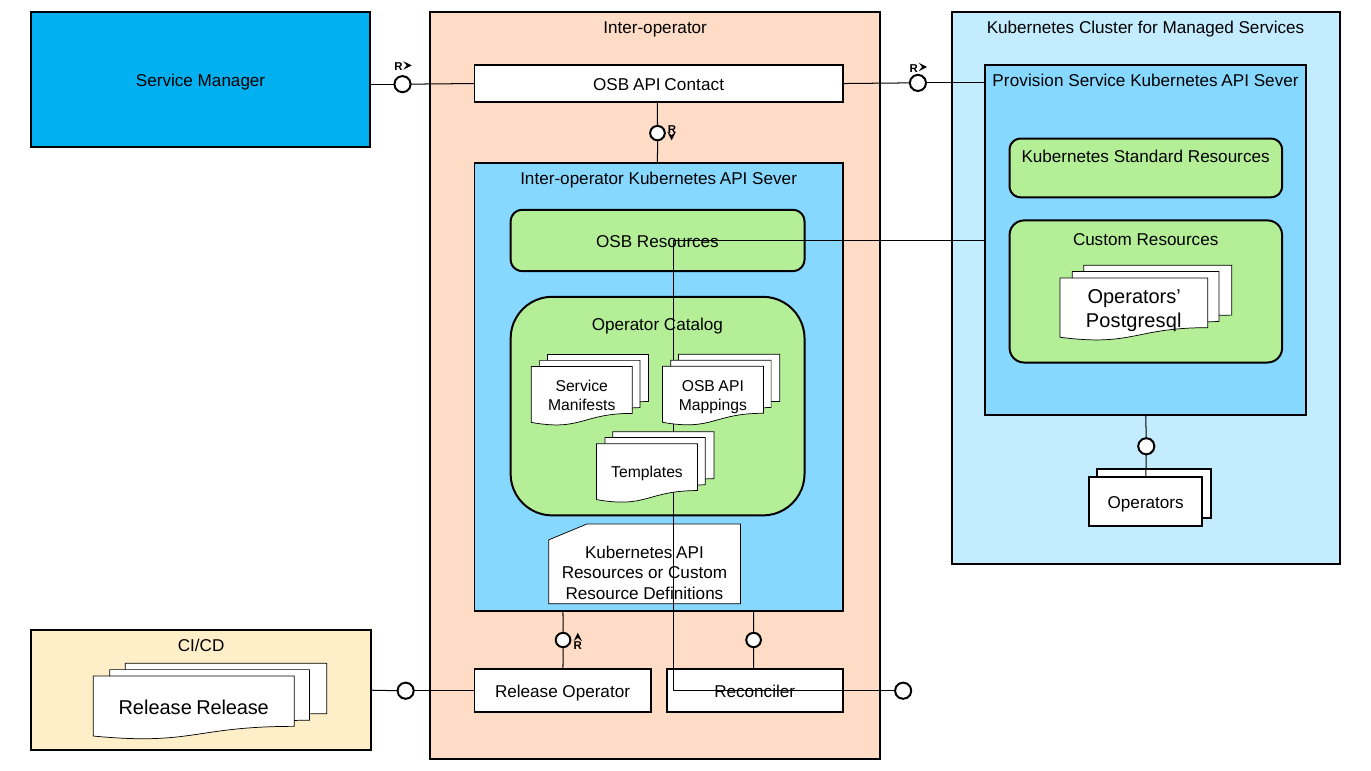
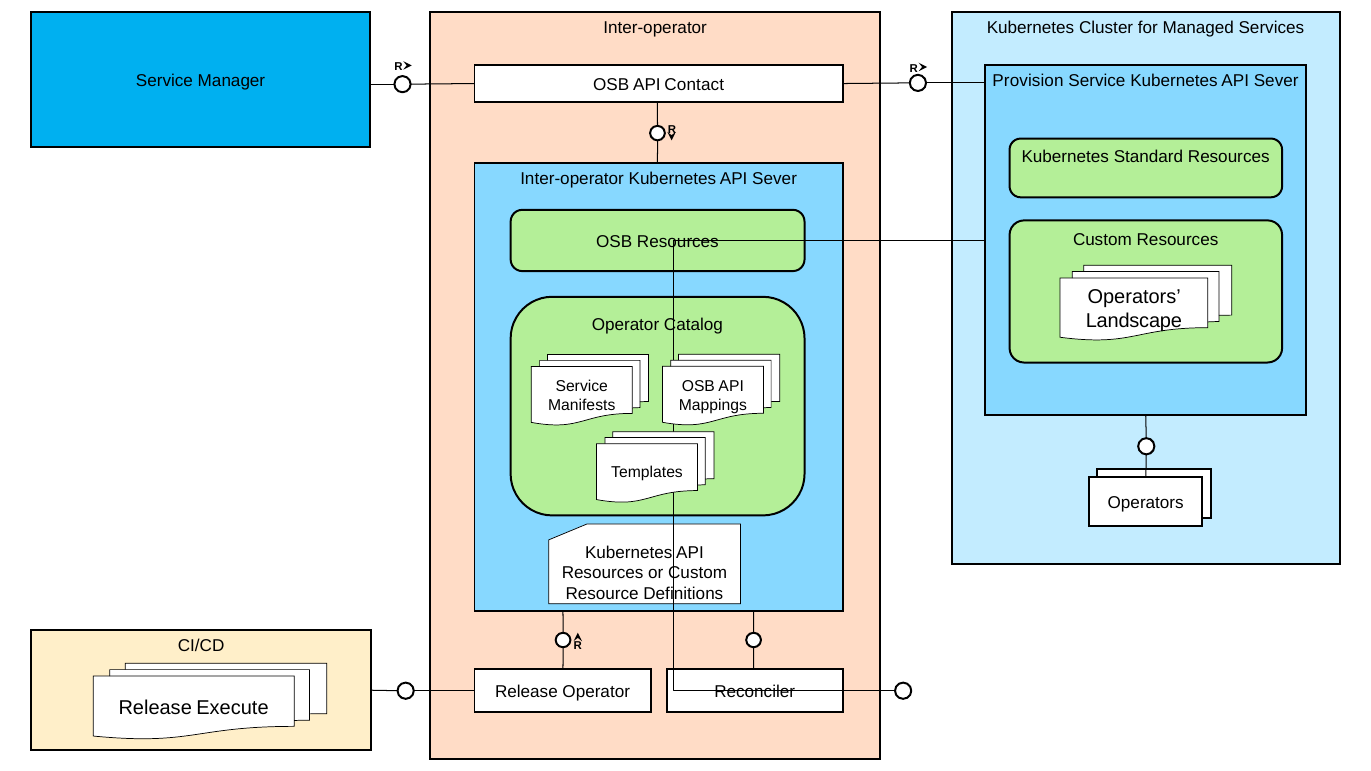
Postgresql: Postgresql -> Landscape
Release Release: Release -> Execute
